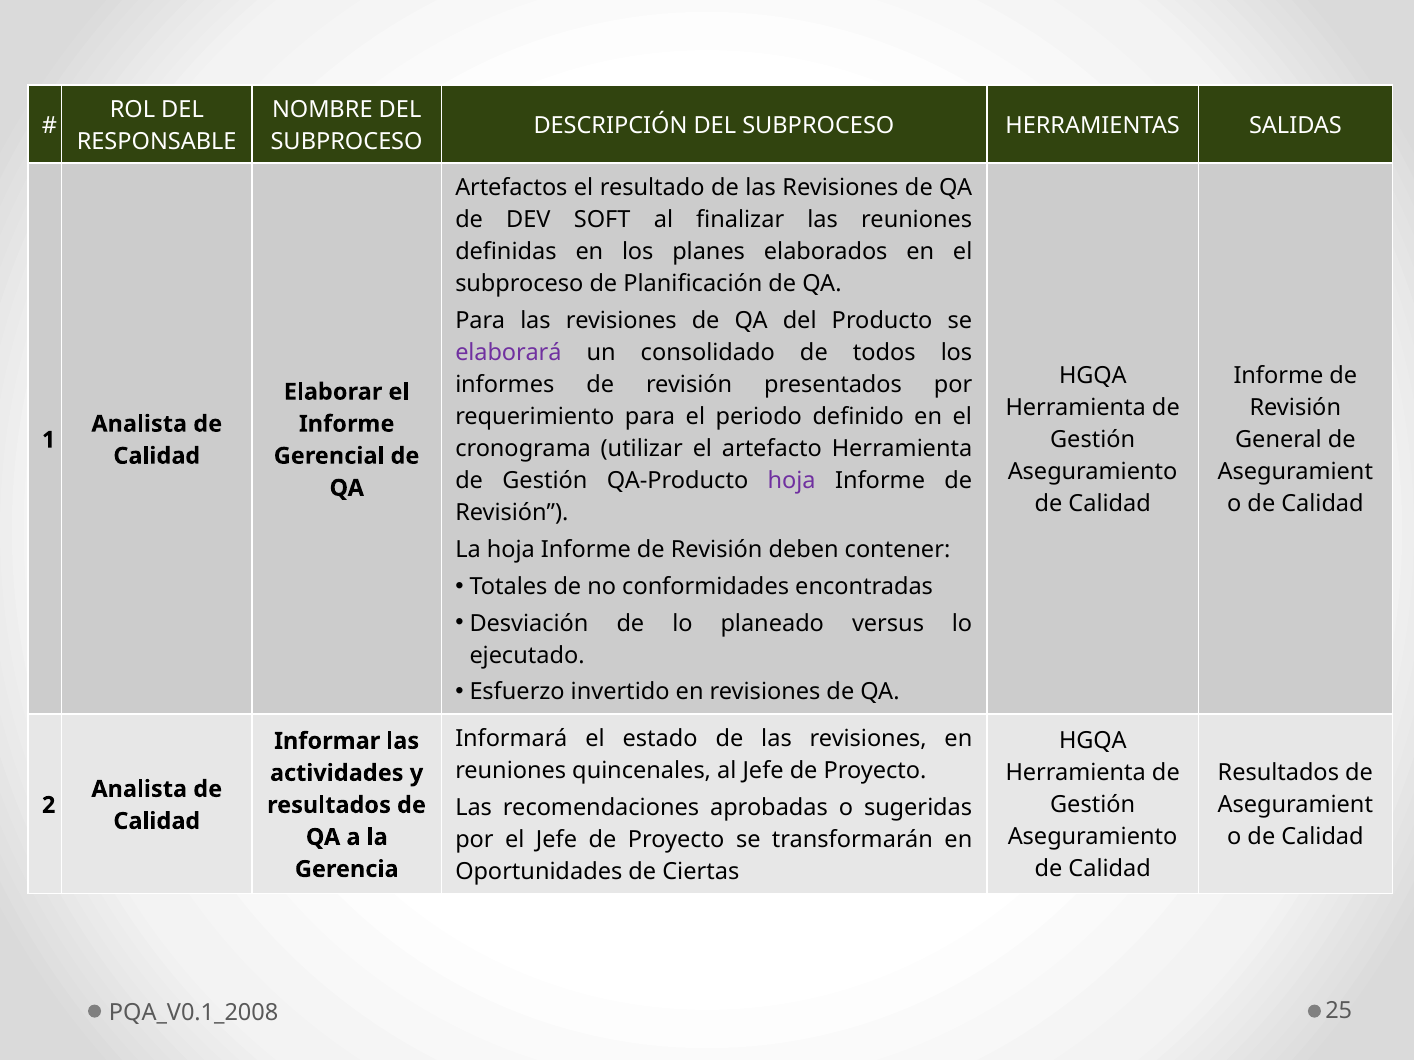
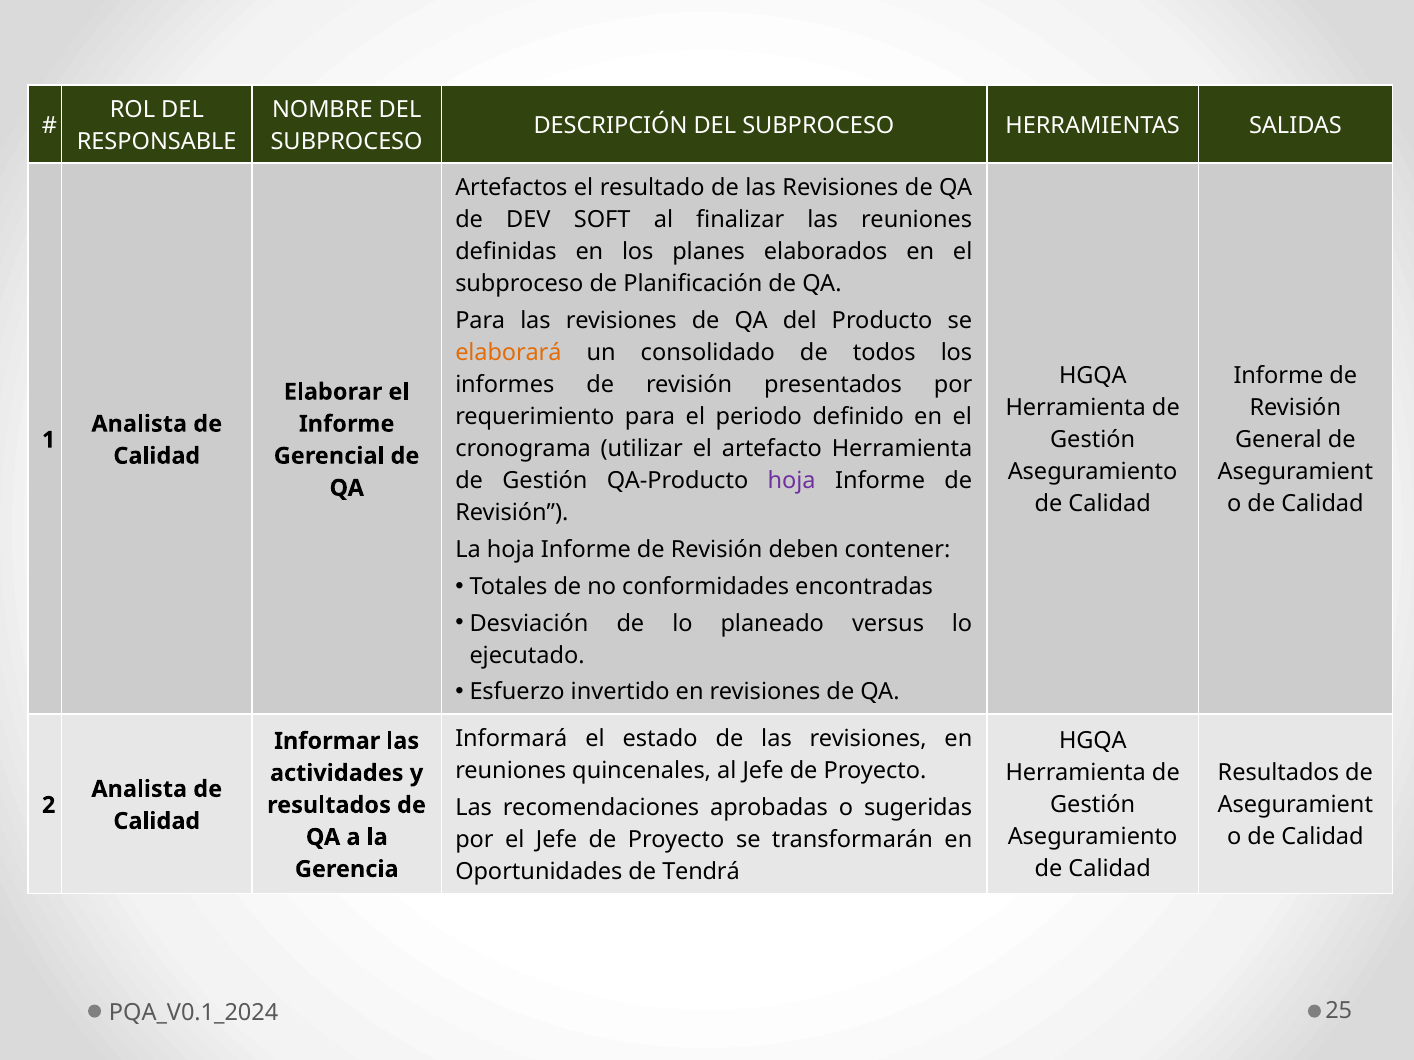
elaborará colour: purple -> orange
Ciertas: Ciertas -> Tendrá
PQA_V0.1_2008: PQA_V0.1_2008 -> PQA_V0.1_2024
